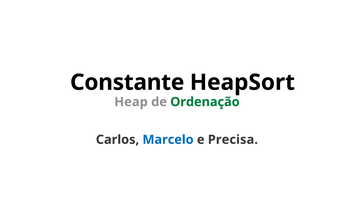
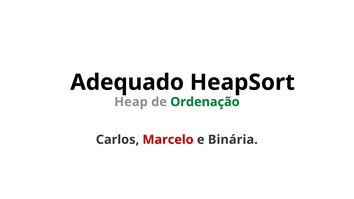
Constante: Constante -> Adequado
Marcelo colour: blue -> red
Precisa: Precisa -> Binária
